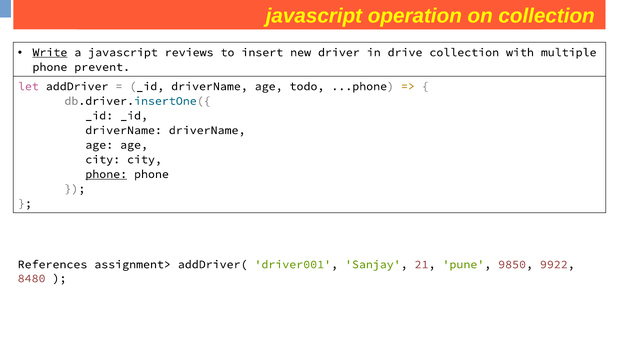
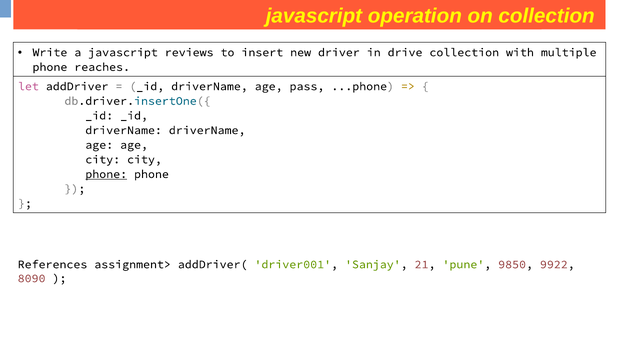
Write underline: present -> none
prevent: prevent -> reaches
todo: todo -> pass
8480: 8480 -> 8090
